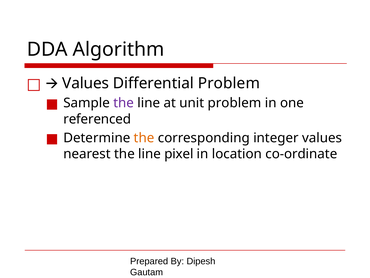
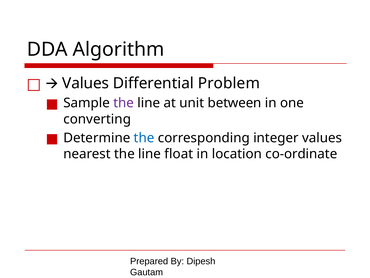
unit problem: problem -> between
referenced: referenced -> converting
the at (144, 138) colour: orange -> blue
pixel: pixel -> float
